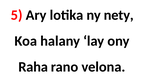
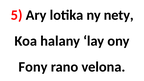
Raha: Raha -> Fony
